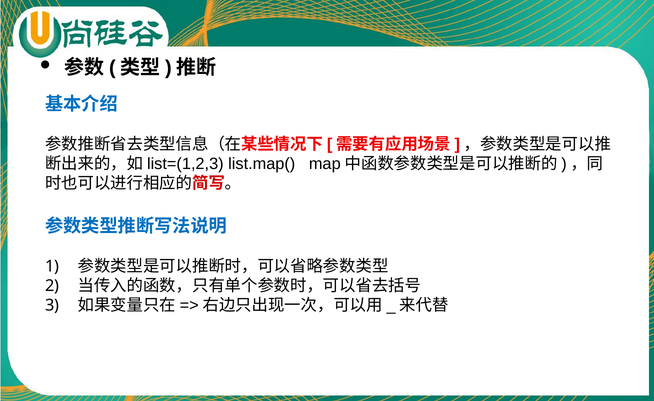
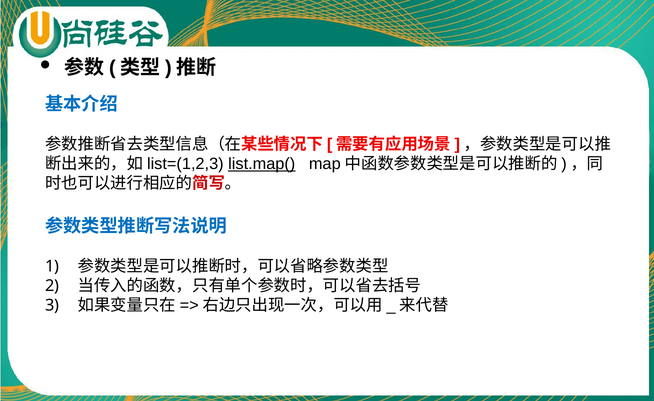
list.map( underline: none -> present
